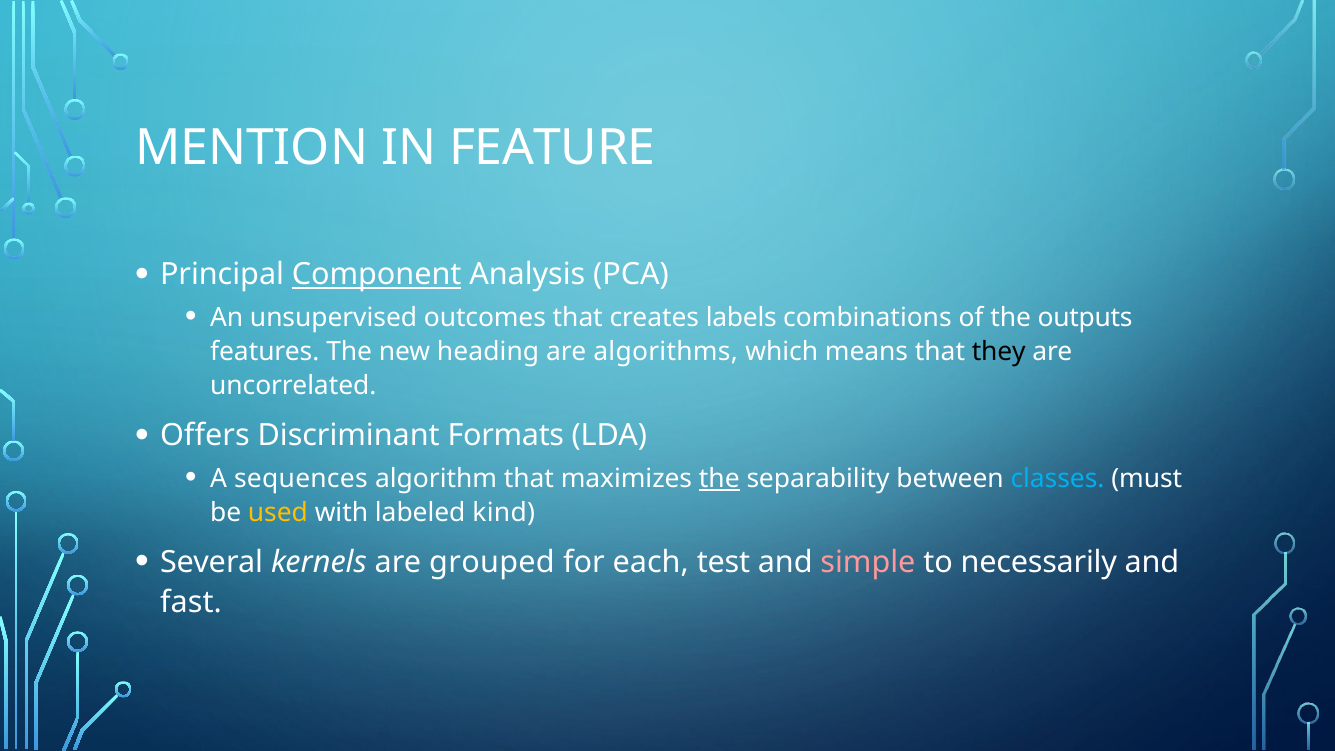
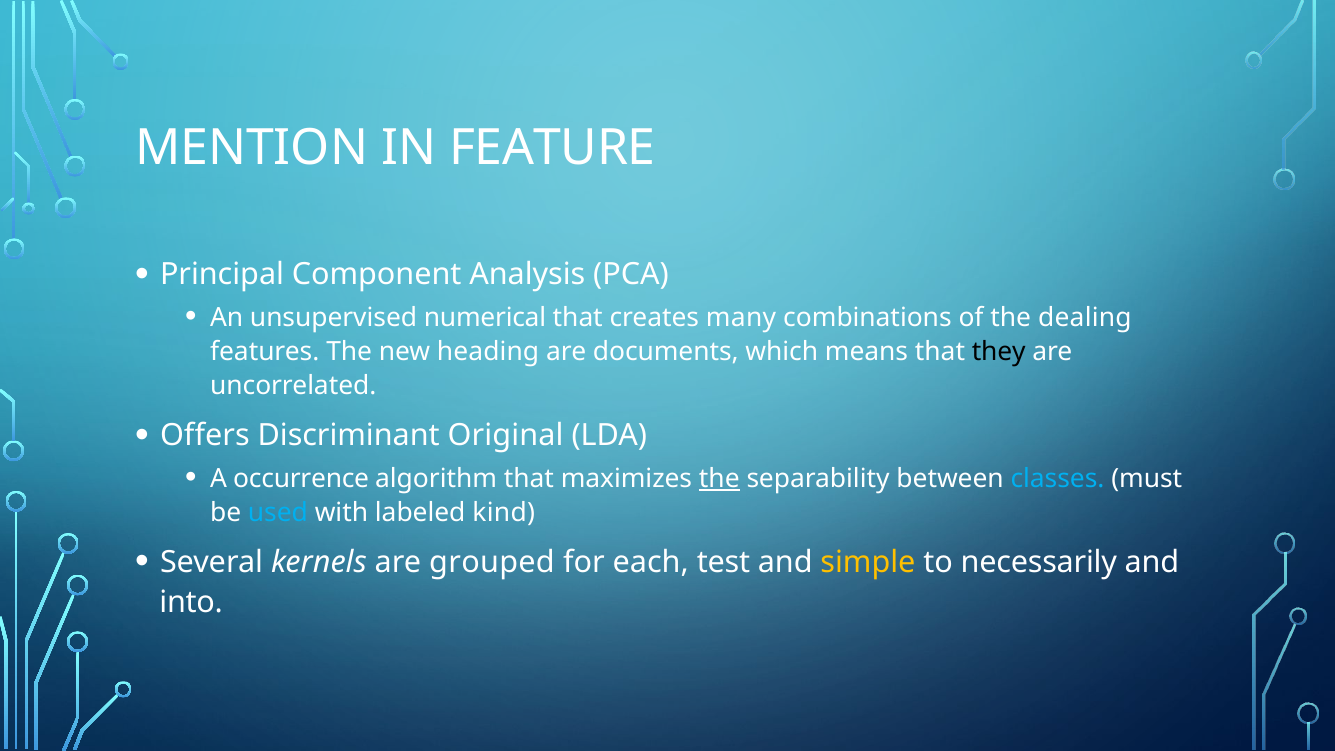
Component underline: present -> none
outcomes: outcomes -> numerical
labels: labels -> many
outputs: outputs -> dealing
algorithms: algorithms -> documents
Formats: Formats -> Original
sequences: sequences -> occurrence
used colour: yellow -> light blue
simple colour: pink -> yellow
fast: fast -> into
